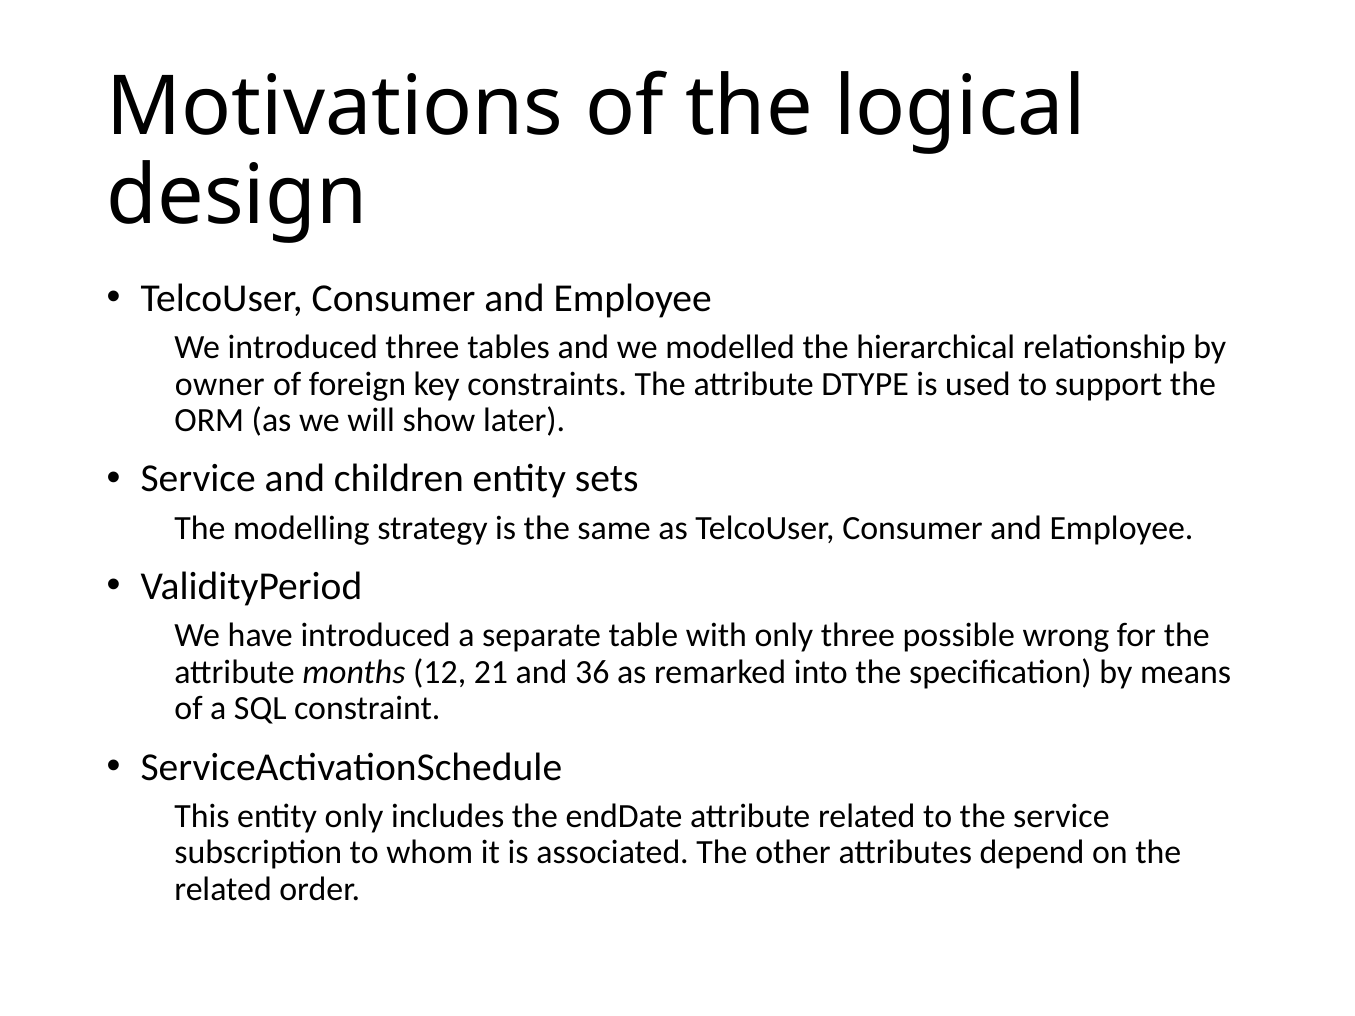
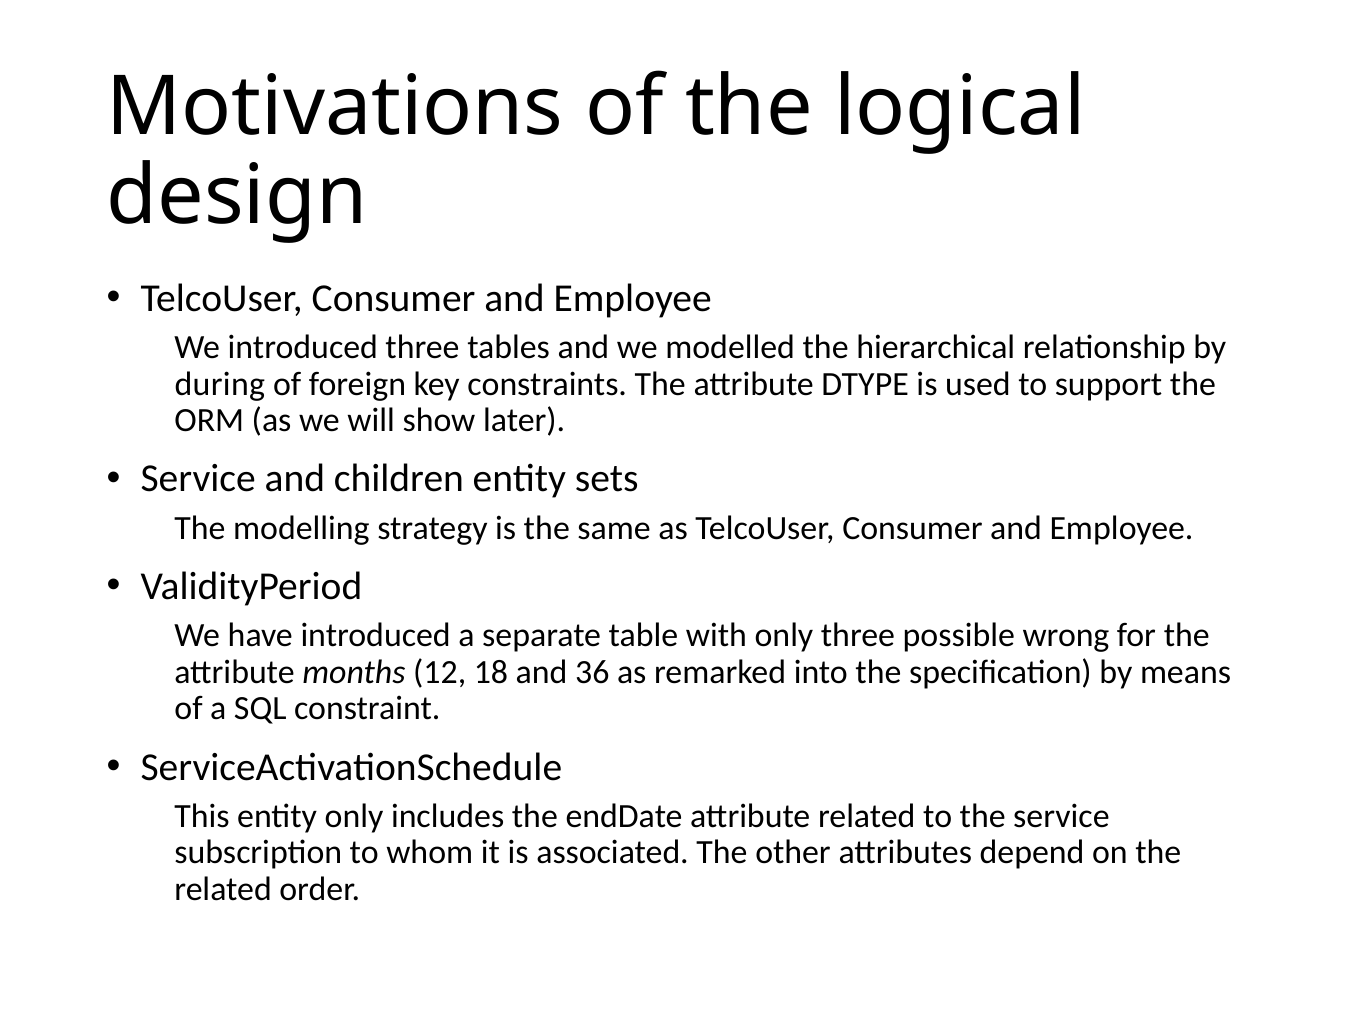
owner: owner -> during
21: 21 -> 18
